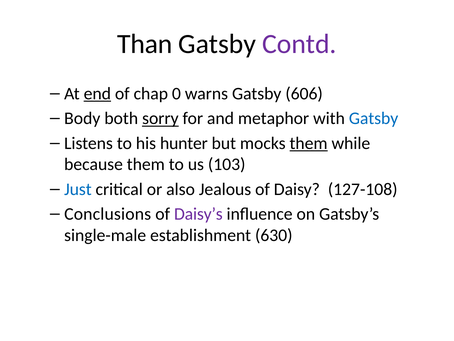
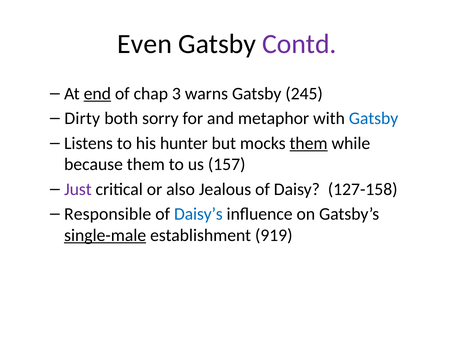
Than: Than -> Even
0: 0 -> 3
606: 606 -> 245
Body: Body -> Dirty
sorry underline: present -> none
103: 103 -> 157
Just colour: blue -> purple
127-108: 127-108 -> 127-158
Conclusions: Conclusions -> Responsible
Daisy’s colour: purple -> blue
single-male underline: none -> present
630: 630 -> 919
